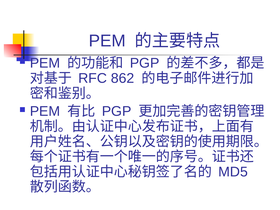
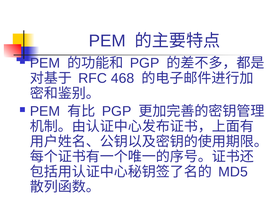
862: 862 -> 468
